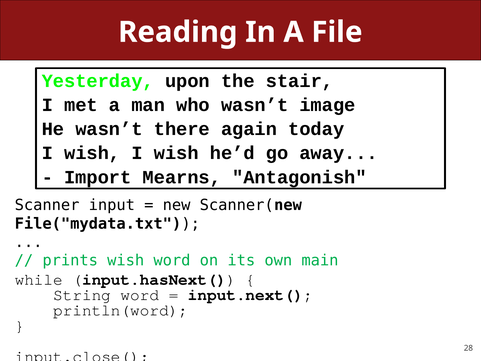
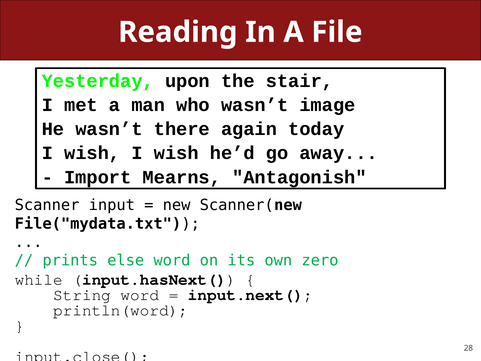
prints wish: wish -> else
main: main -> zero
